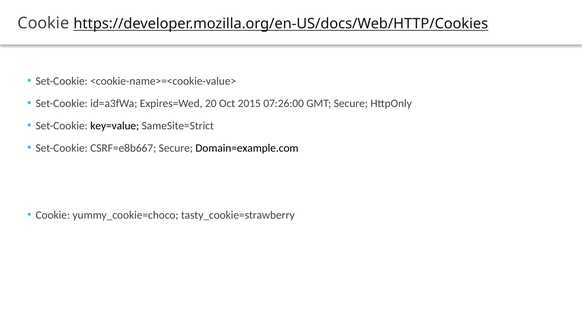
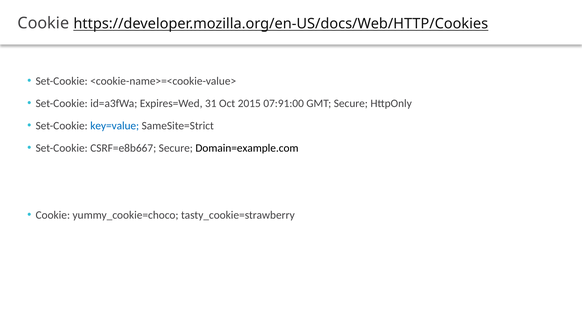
20: 20 -> 31
07:26:00: 07:26:00 -> 07:91:00
key=value colour: black -> blue
